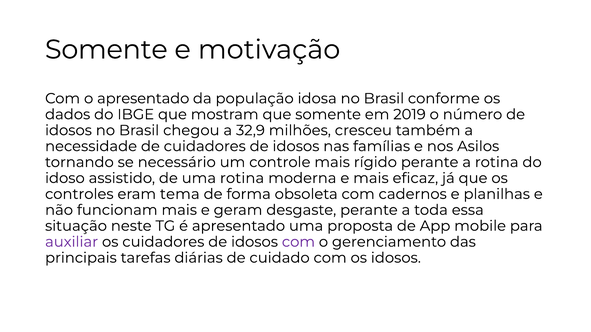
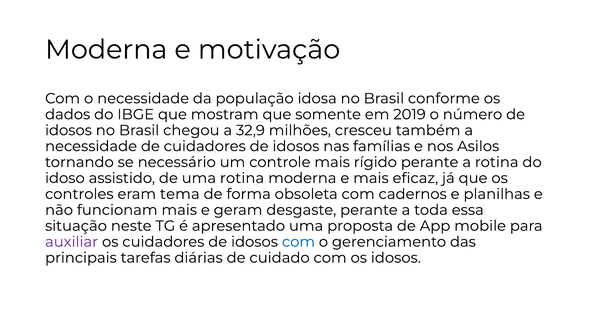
Somente at (106, 50): Somente -> Moderna
o apresentado: apresentado -> necessidade
com at (298, 242) colour: purple -> blue
